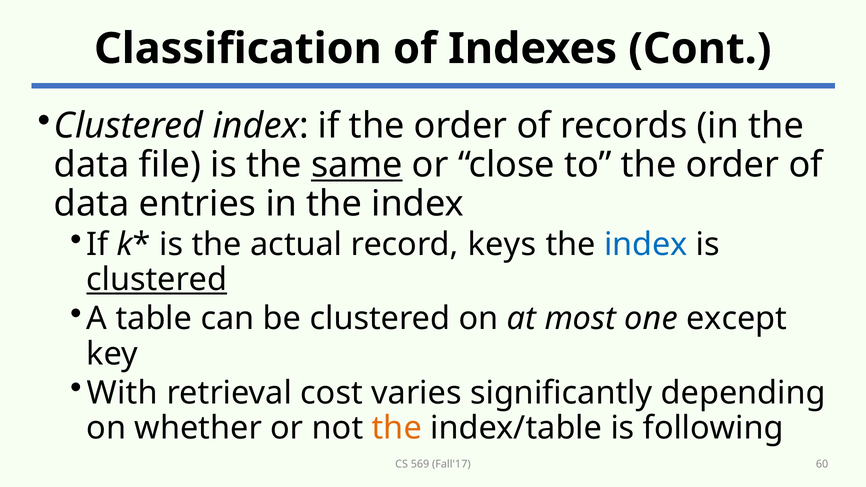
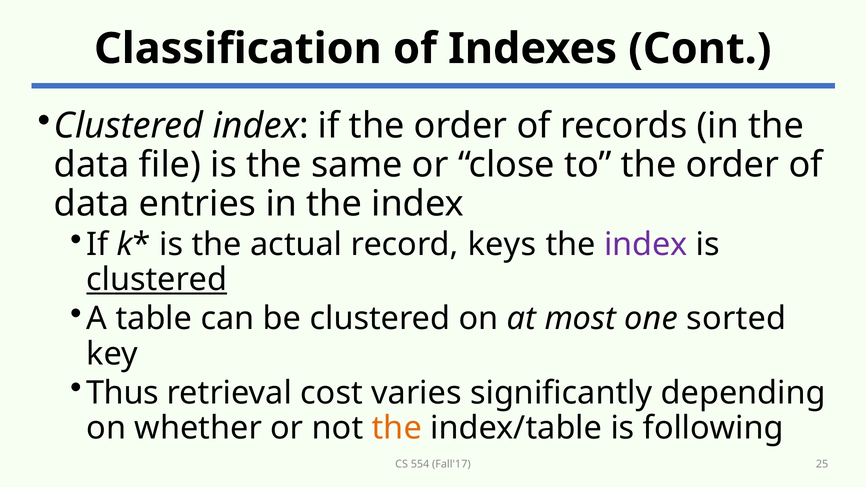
same underline: present -> none
index at (646, 245) colour: blue -> purple
except: except -> sorted
With: With -> Thus
569: 569 -> 554
60: 60 -> 25
